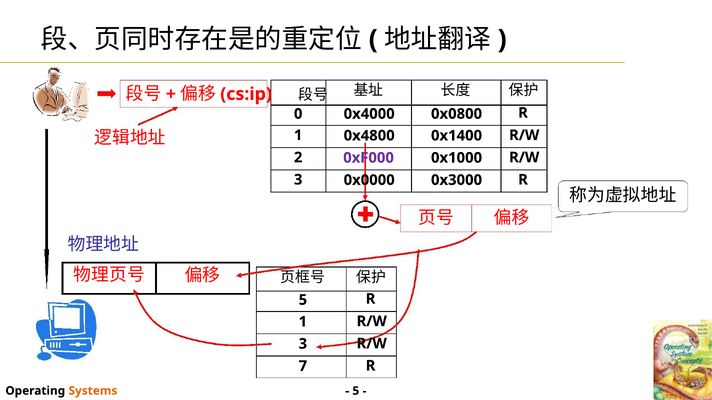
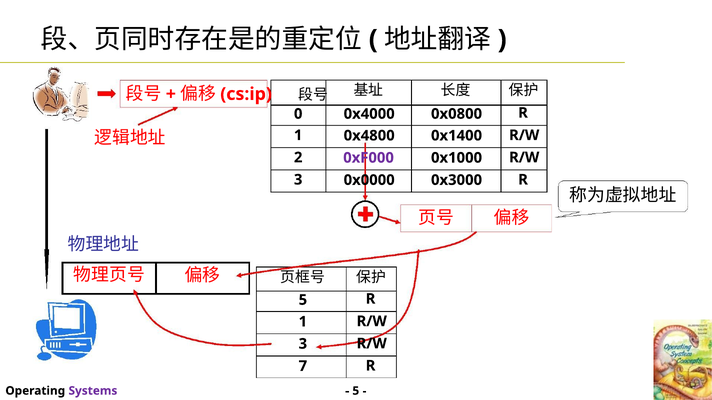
Systems colour: orange -> purple
